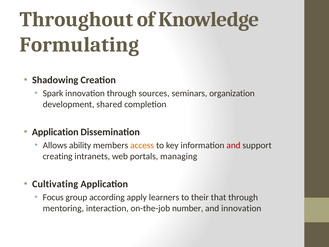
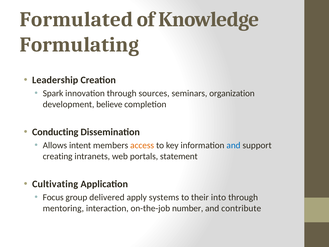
Throughout: Throughout -> Formulated
Shadowing: Shadowing -> Leadership
shared: shared -> believe
Application at (55, 132): Application -> Conducting
ability: ability -> intent
and at (233, 145) colour: red -> blue
managing: managing -> statement
according: according -> delivered
learners: learners -> systems
that: that -> into
and innovation: innovation -> contribute
